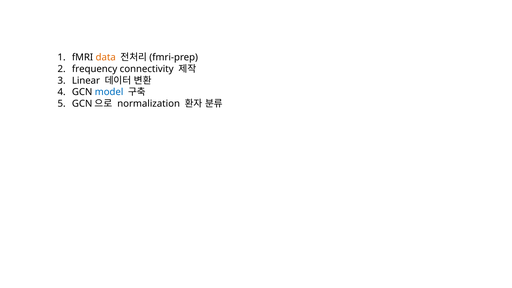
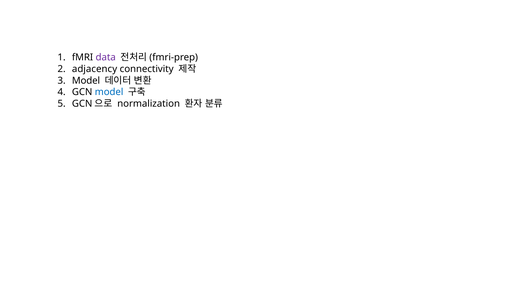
data colour: orange -> purple
frequency: frequency -> adjacency
Linear at (86, 81): Linear -> Model
